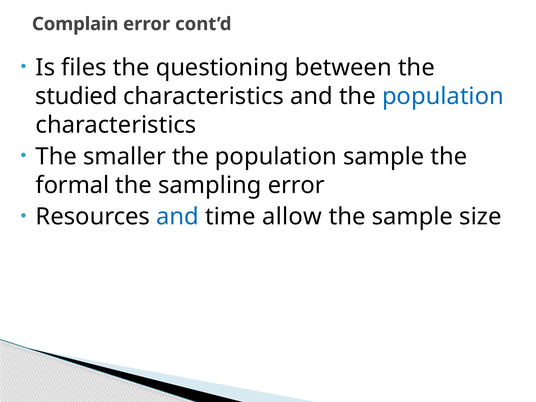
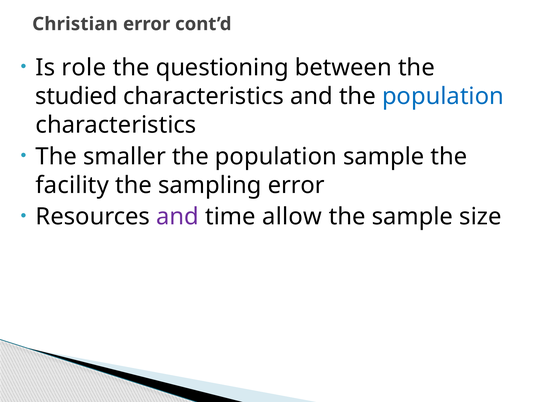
Complain: Complain -> Christian
files: files -> role
formal: formal -> facility
and at (178, 217) colour: blue -> purple
